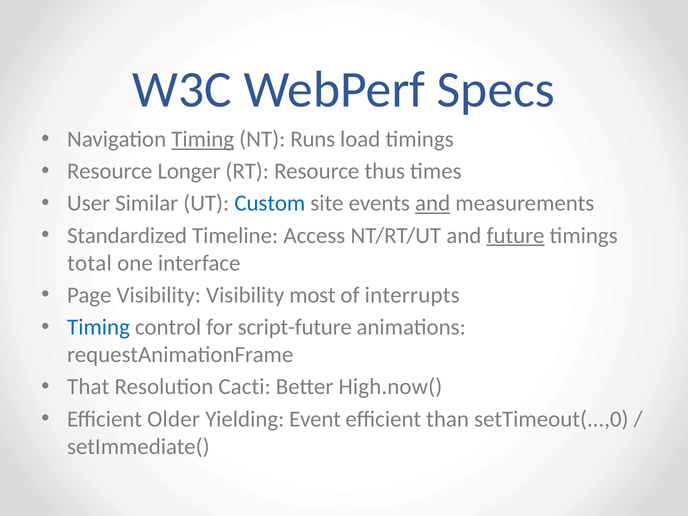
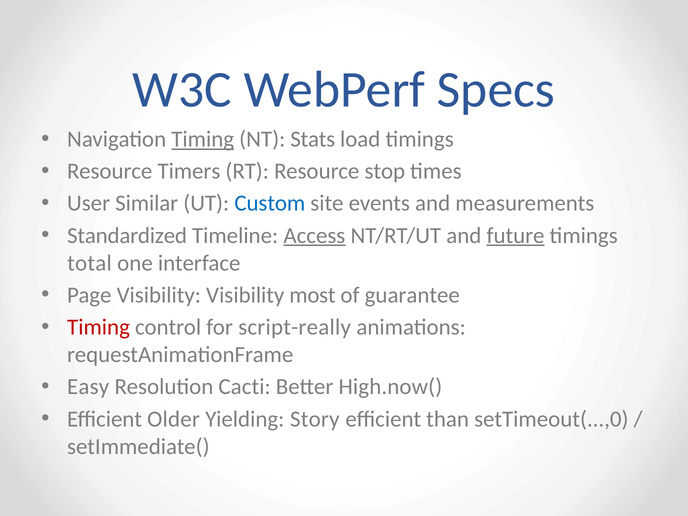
Runs: Runs -> Stats
Longer: Longer -> Timers
thus: thus -> stop
and at (433, 203) underline: present -> none
Access underline: none -> present
interrupts: interrupts -> guarantee
Timing at (99, 327) colour: blue -> red
script-future: script-future -> script-really
That: That -> Easy
Event: Event -> Story
